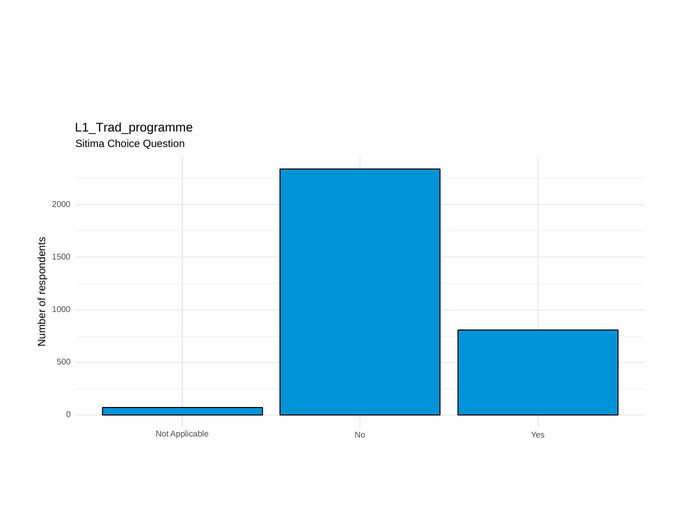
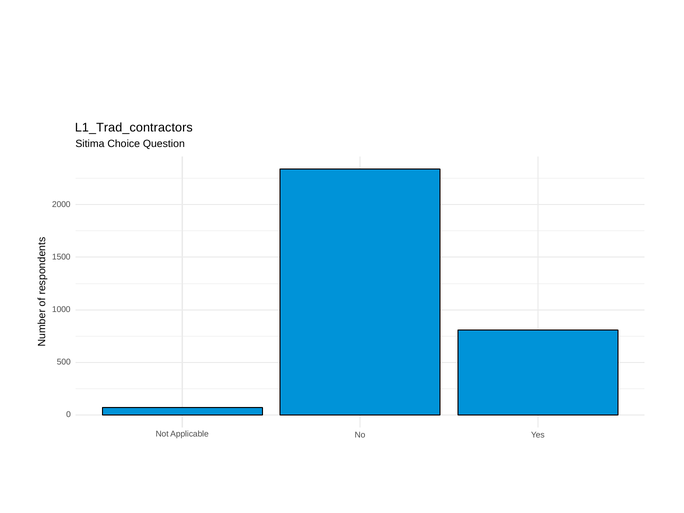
L1_Trad_programme: L1_Trad_programme -> L1_Trad_contractors
